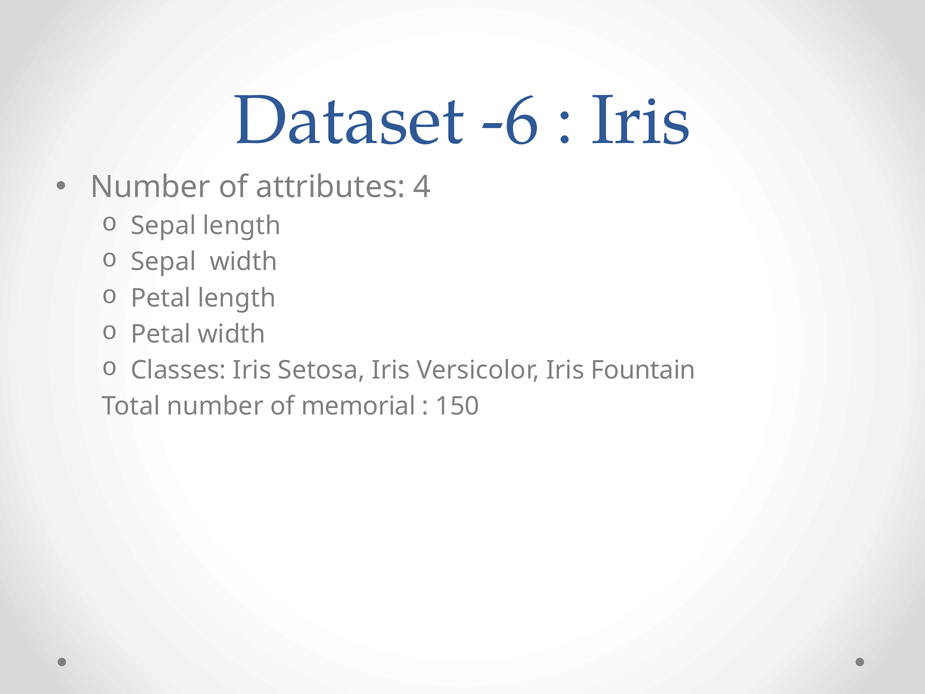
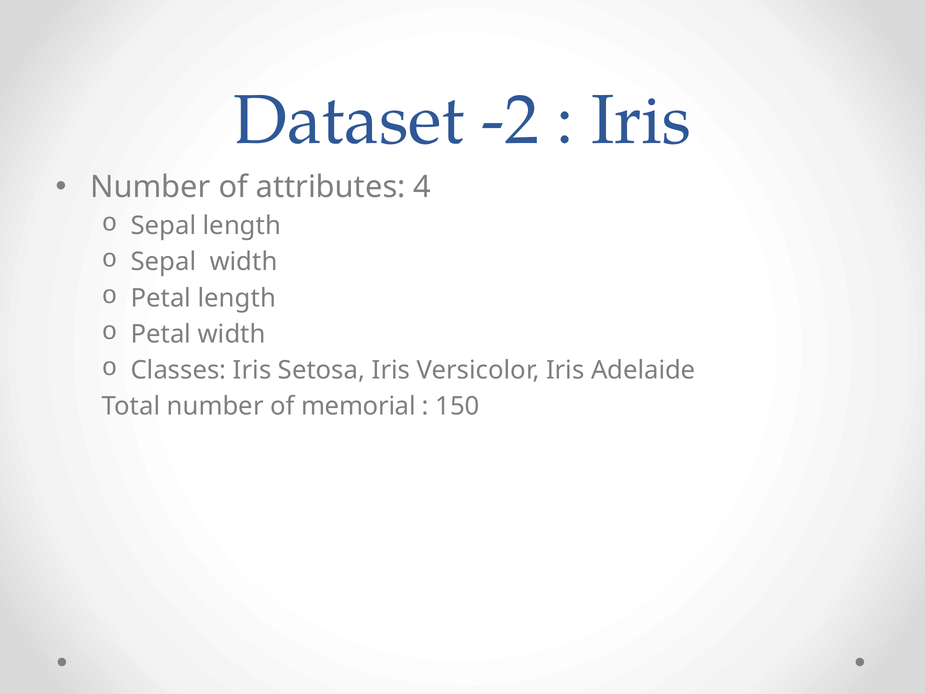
-6: -6 -> -2
Fountain: Fountain -> Adelaide
